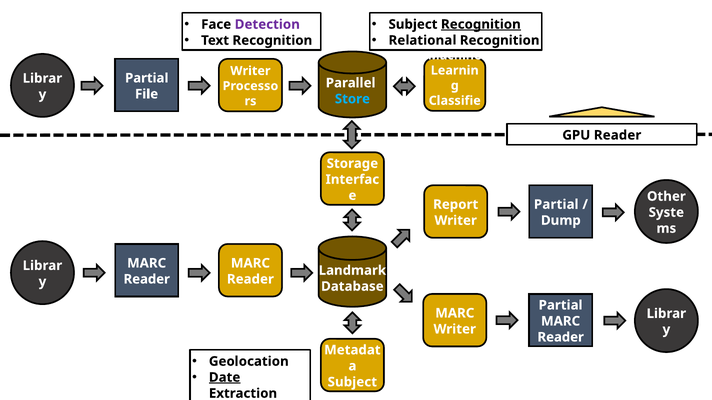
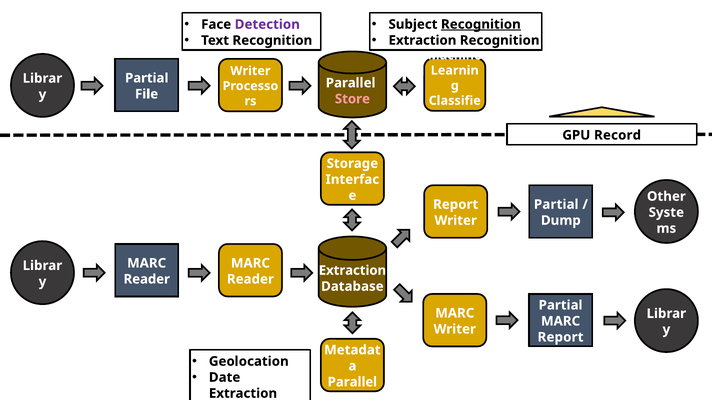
Relational at (422, 40): Relational -> Extraction
Store colour: light blue -> pink
GPU Reader: Reader -> Record
Landmark at (352, 271): Landmark -> Extraction
Reader at (561, 338): Reader -> Report
Date underline: present -> none
Subject at (352, 382): Subject -> Parallel
